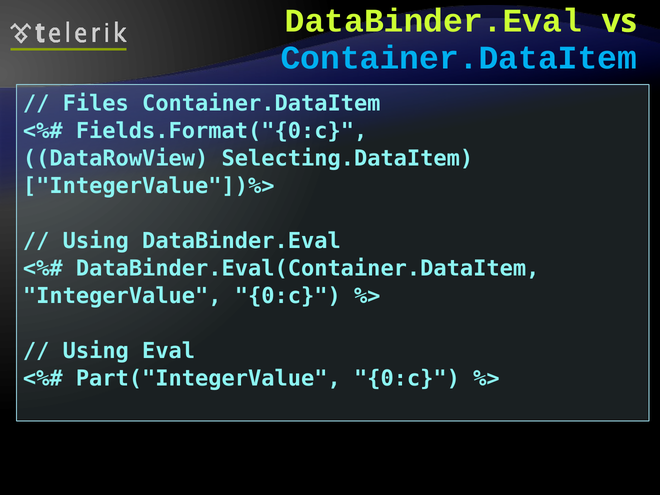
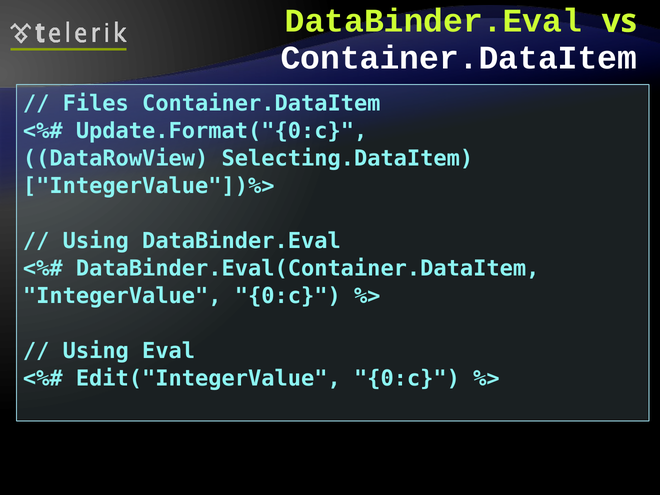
Container.DataItem at (459, 58) colour: light blue -> white
Fields.Format("{0:c: Fields.Format("{0:c -> Update.Format("{0:c
Part("IntegerValue: Part("IntegerValue -> Edit("IntegerValue
